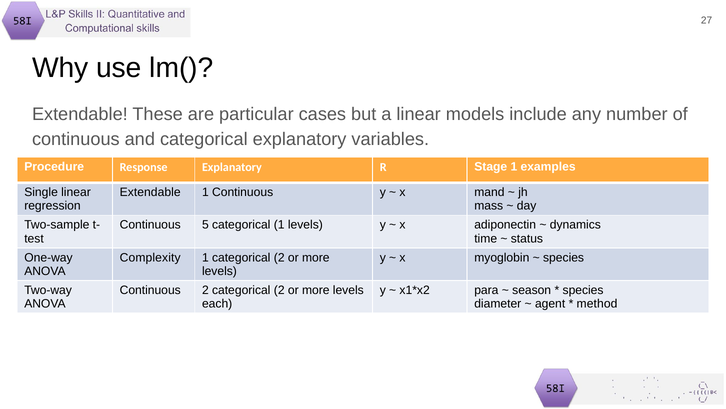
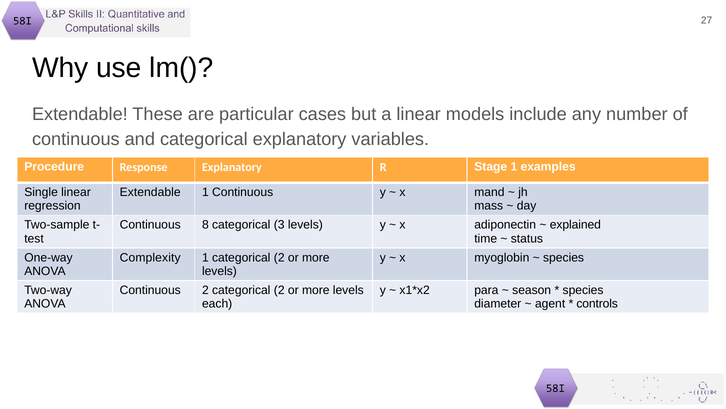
5: 5 -> 8
categorical 1: 1 -> 3
dynamics: dynamics -> explained
method: method -> controls
